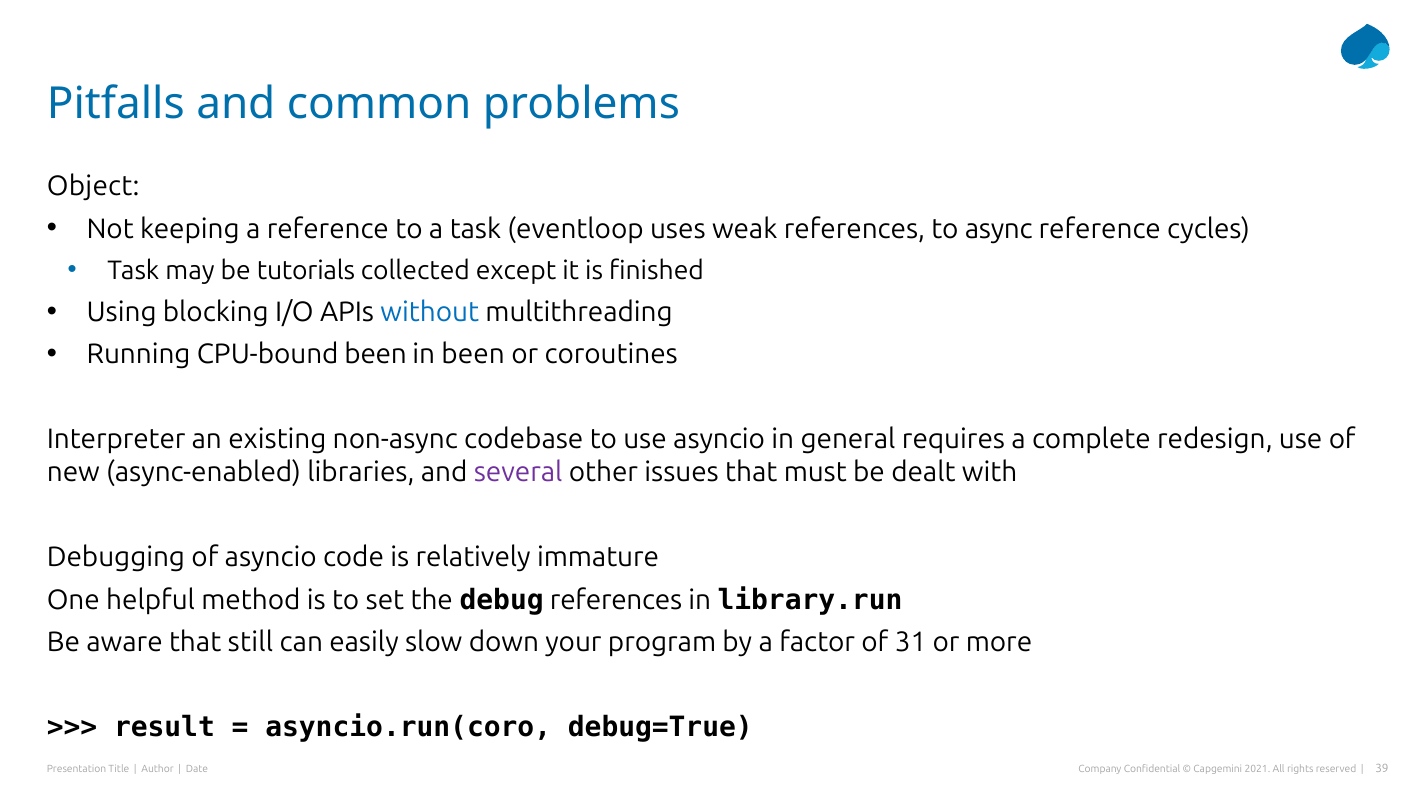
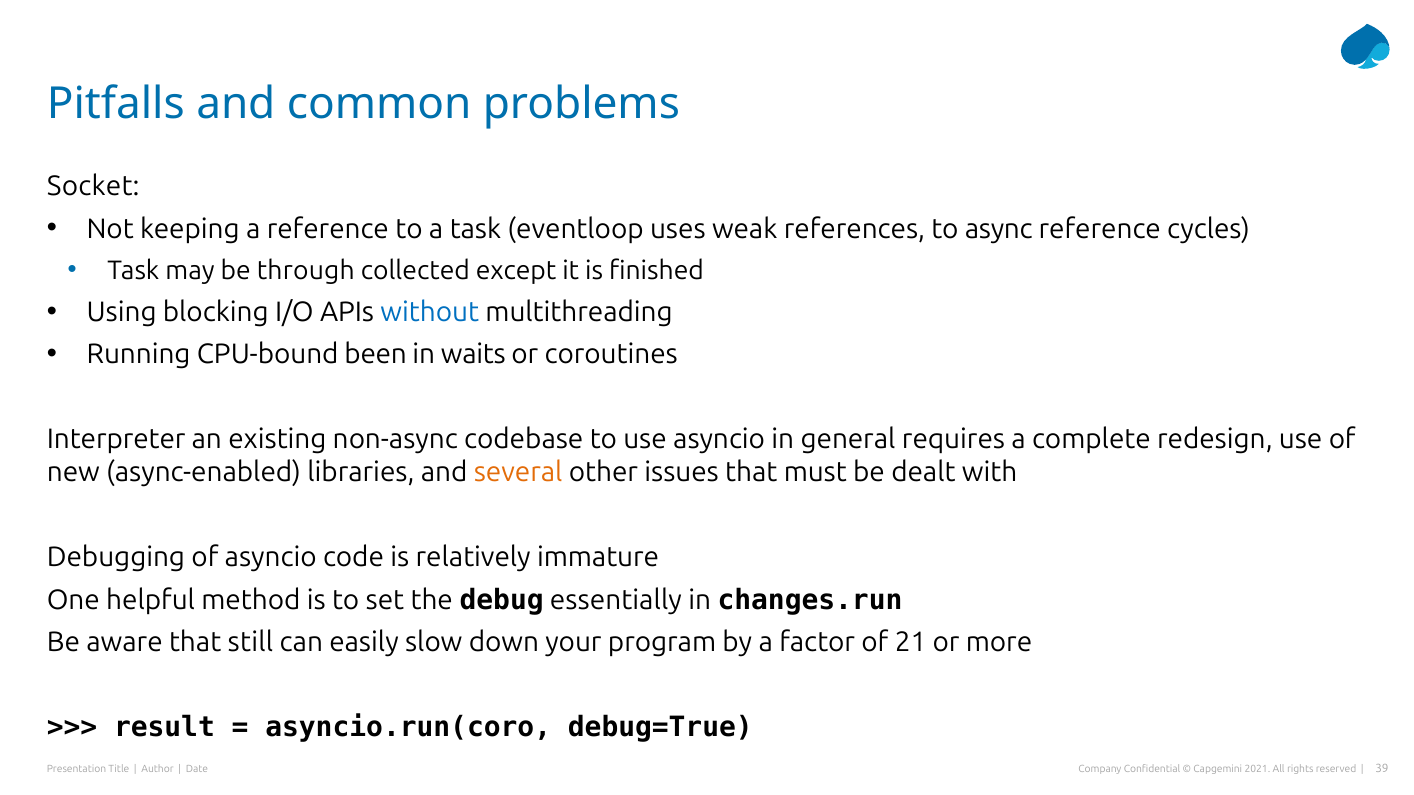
Object: Object -> Socket
tutorials: tutorials -> through
in been: been -> waits
several colour: purple -> orange
debug references: references -> essentially
library.run: library.run -> changes.run
31: 31 -> 21
